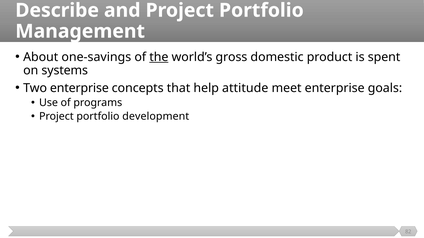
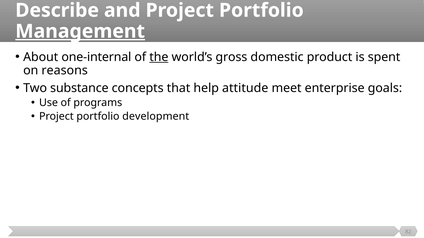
Management underline: none -> present
one-savings: one-savings -> one-internal
systems: systems -> reasons
Two enterprise: enterprise -> substance
